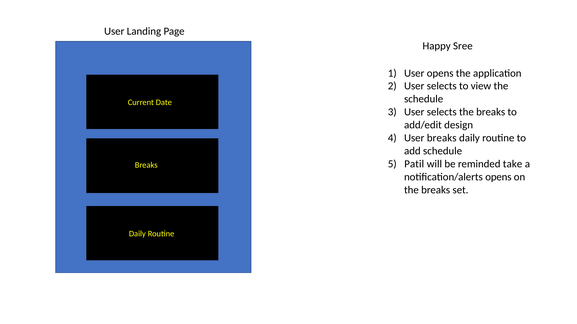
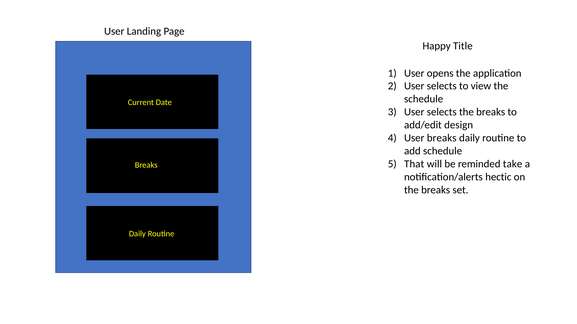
Sree: Sree -> Title
Patil: Patil -> That
notification/alerts opens: opens -> hectic
